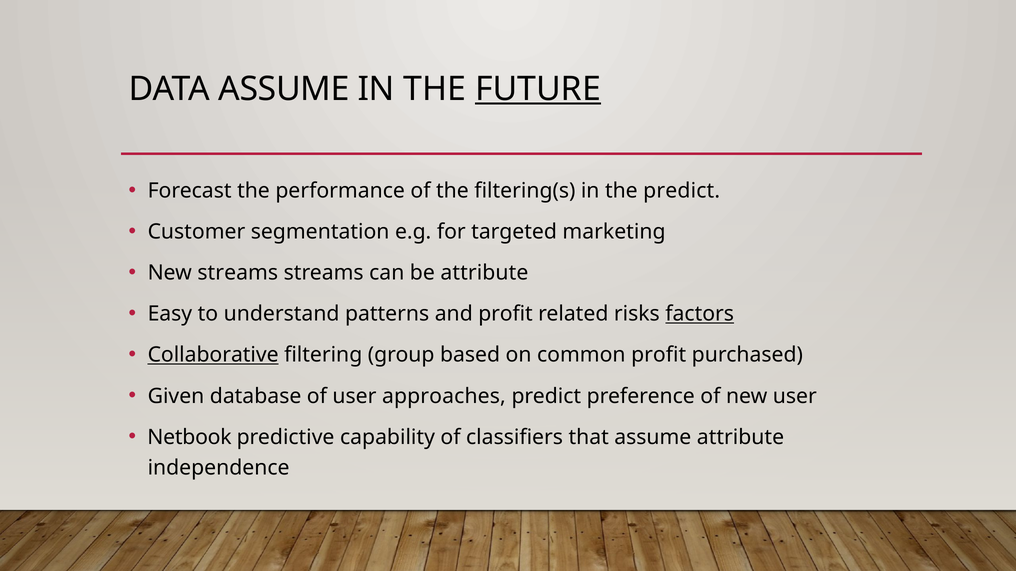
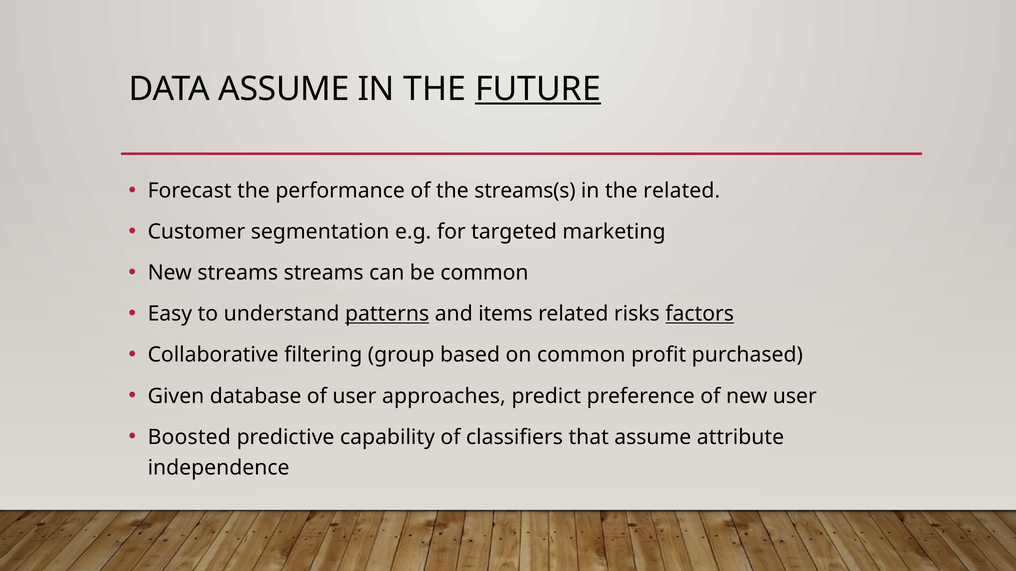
filtering(s: filtering(s -> streams(s
the predict: predict -> related
be attribute: attribute -> common
patterns underline: none -> present
and profit: profit -> items
Collaborative underline: present -> none
Netbook: Netbook -> Boosted
